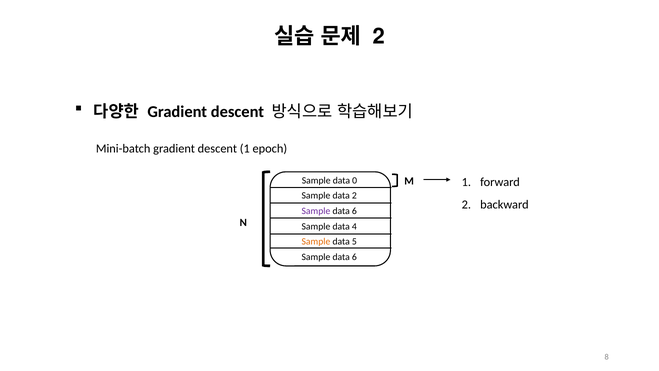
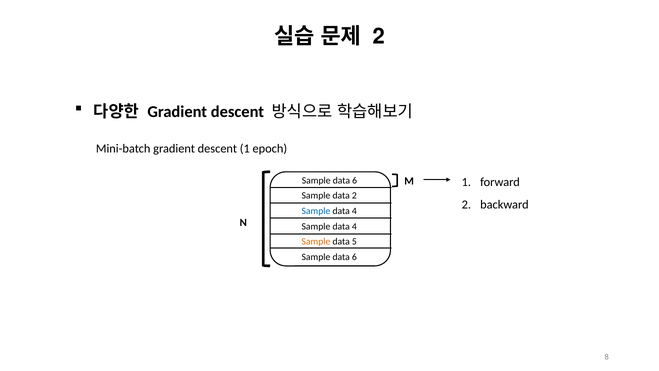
0 at (355, 180): 0 -> 6
Sample at (316, 211) colour: purple -> blue
6 at (354, 211): 6 -> 4
